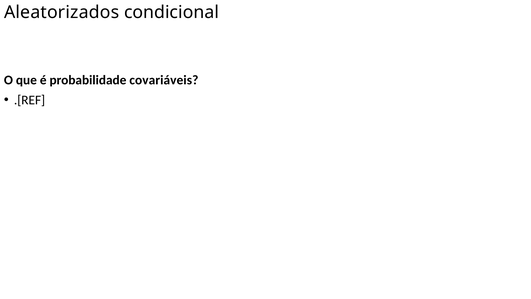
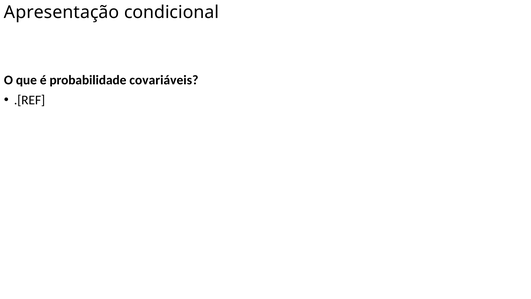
Aleatorizados: Aleatorizados -> Apresentação
